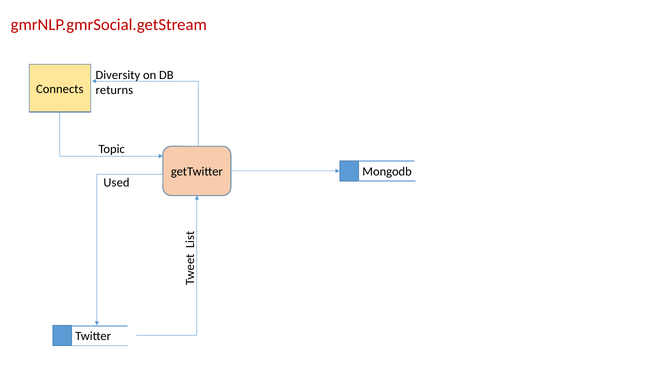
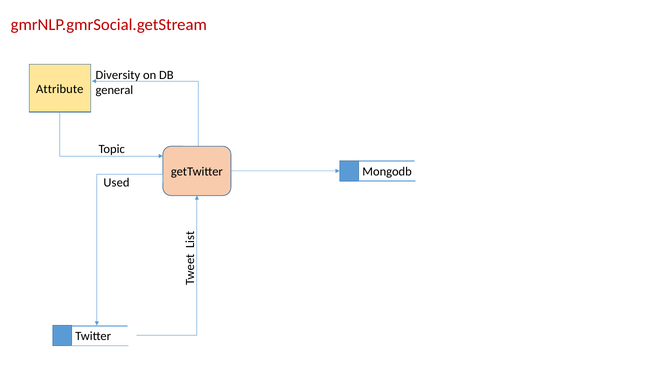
Connects: Connects -> Attribute
returns: returns -> general
